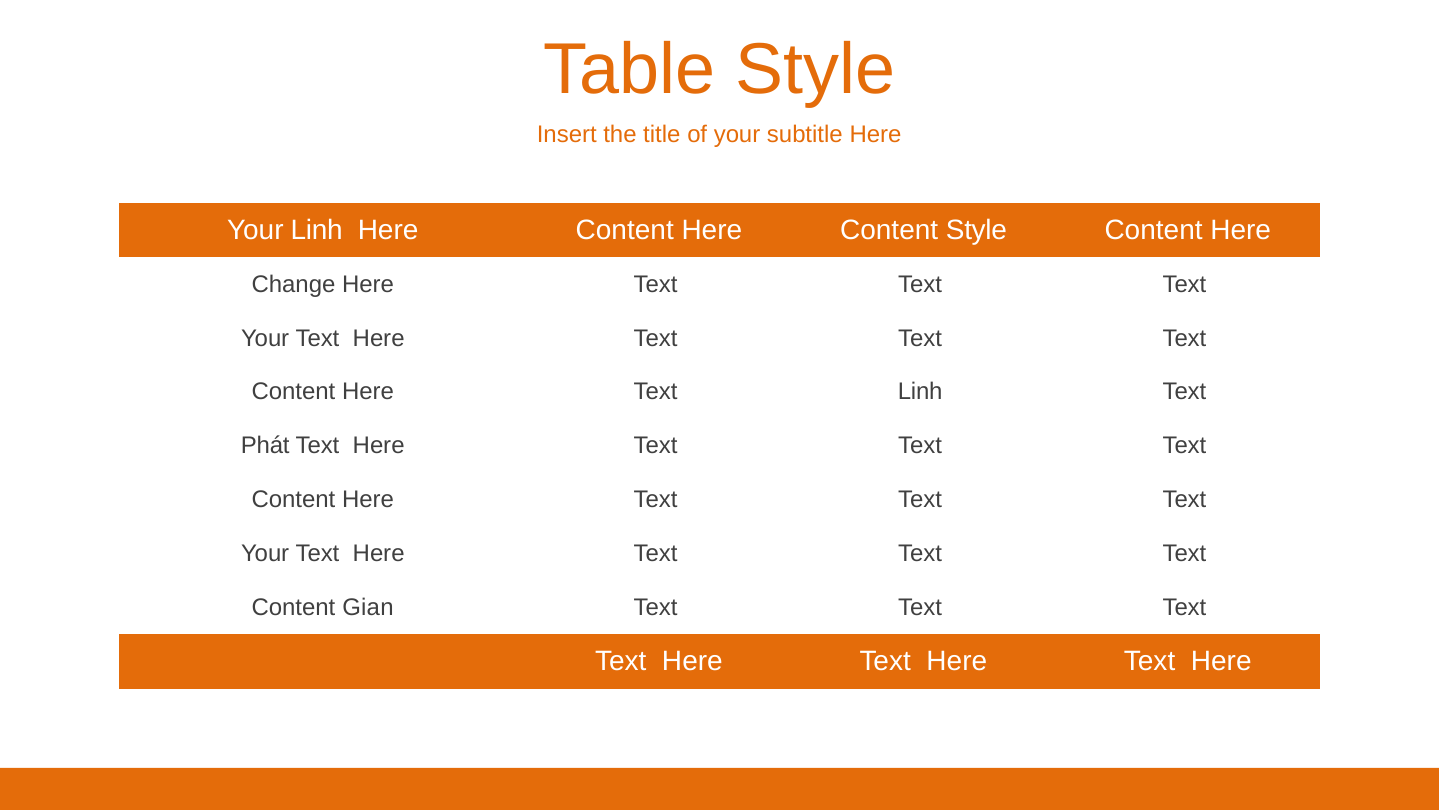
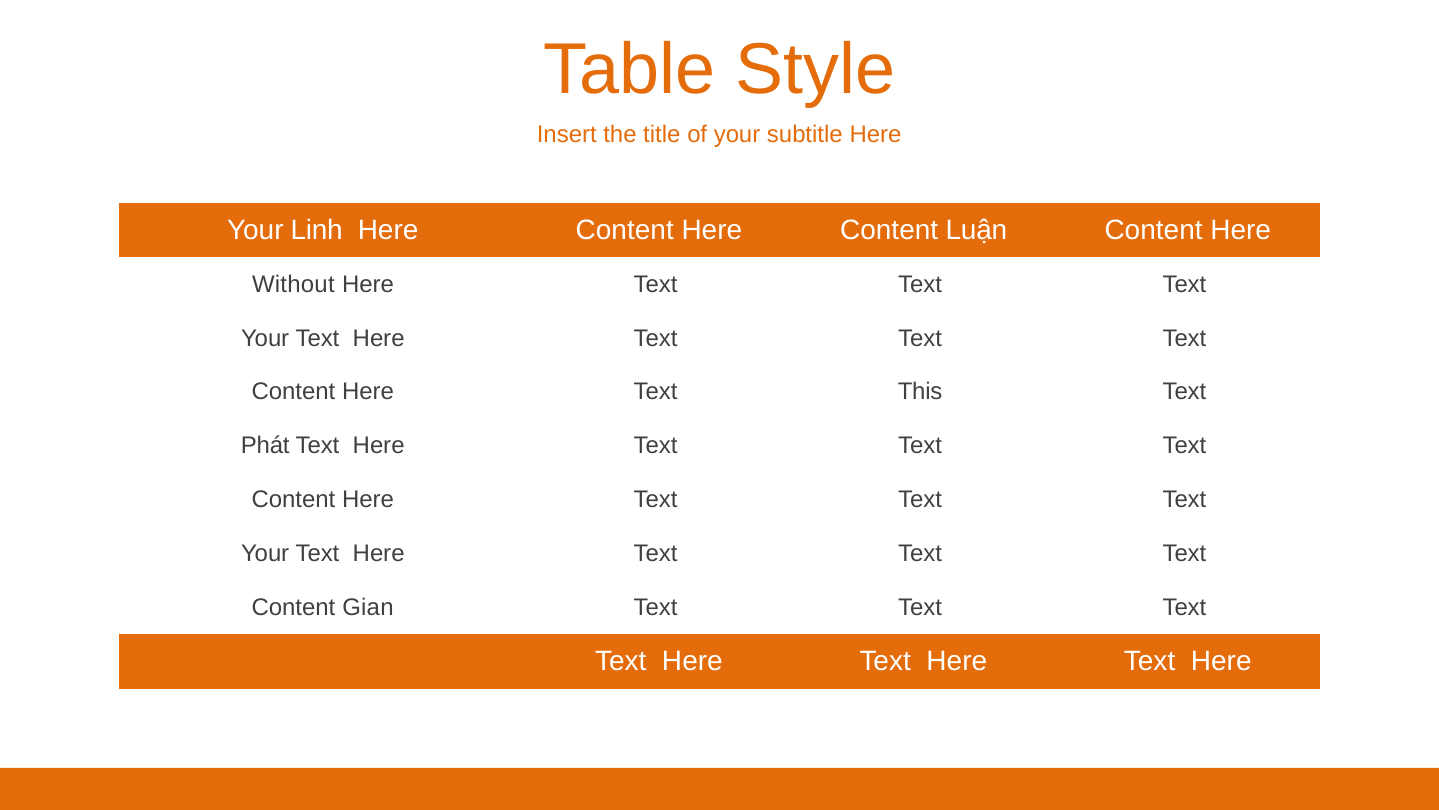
Content Style: Style -> Luận
Change: Change -> Without
Text Linh: Linh -> This
